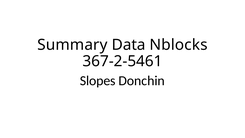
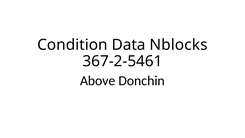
Summary: Summary -> Condition
Slopes: Slopes -> Above
